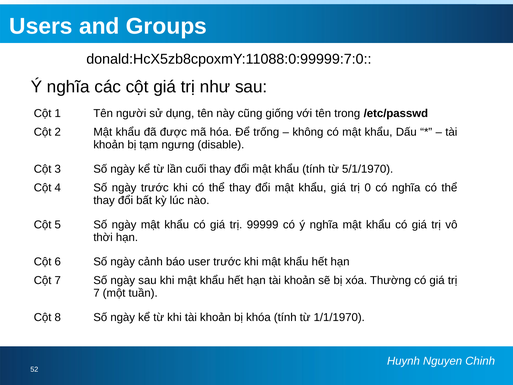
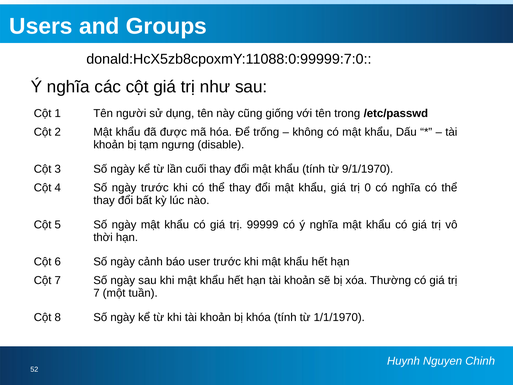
5/1/1970: 5/1/1970 -> 9/1/1970
